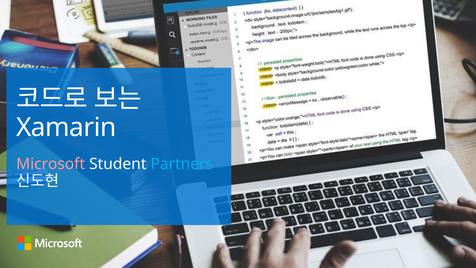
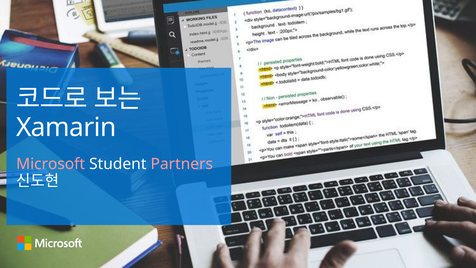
Partners colour: light blue -> pink
